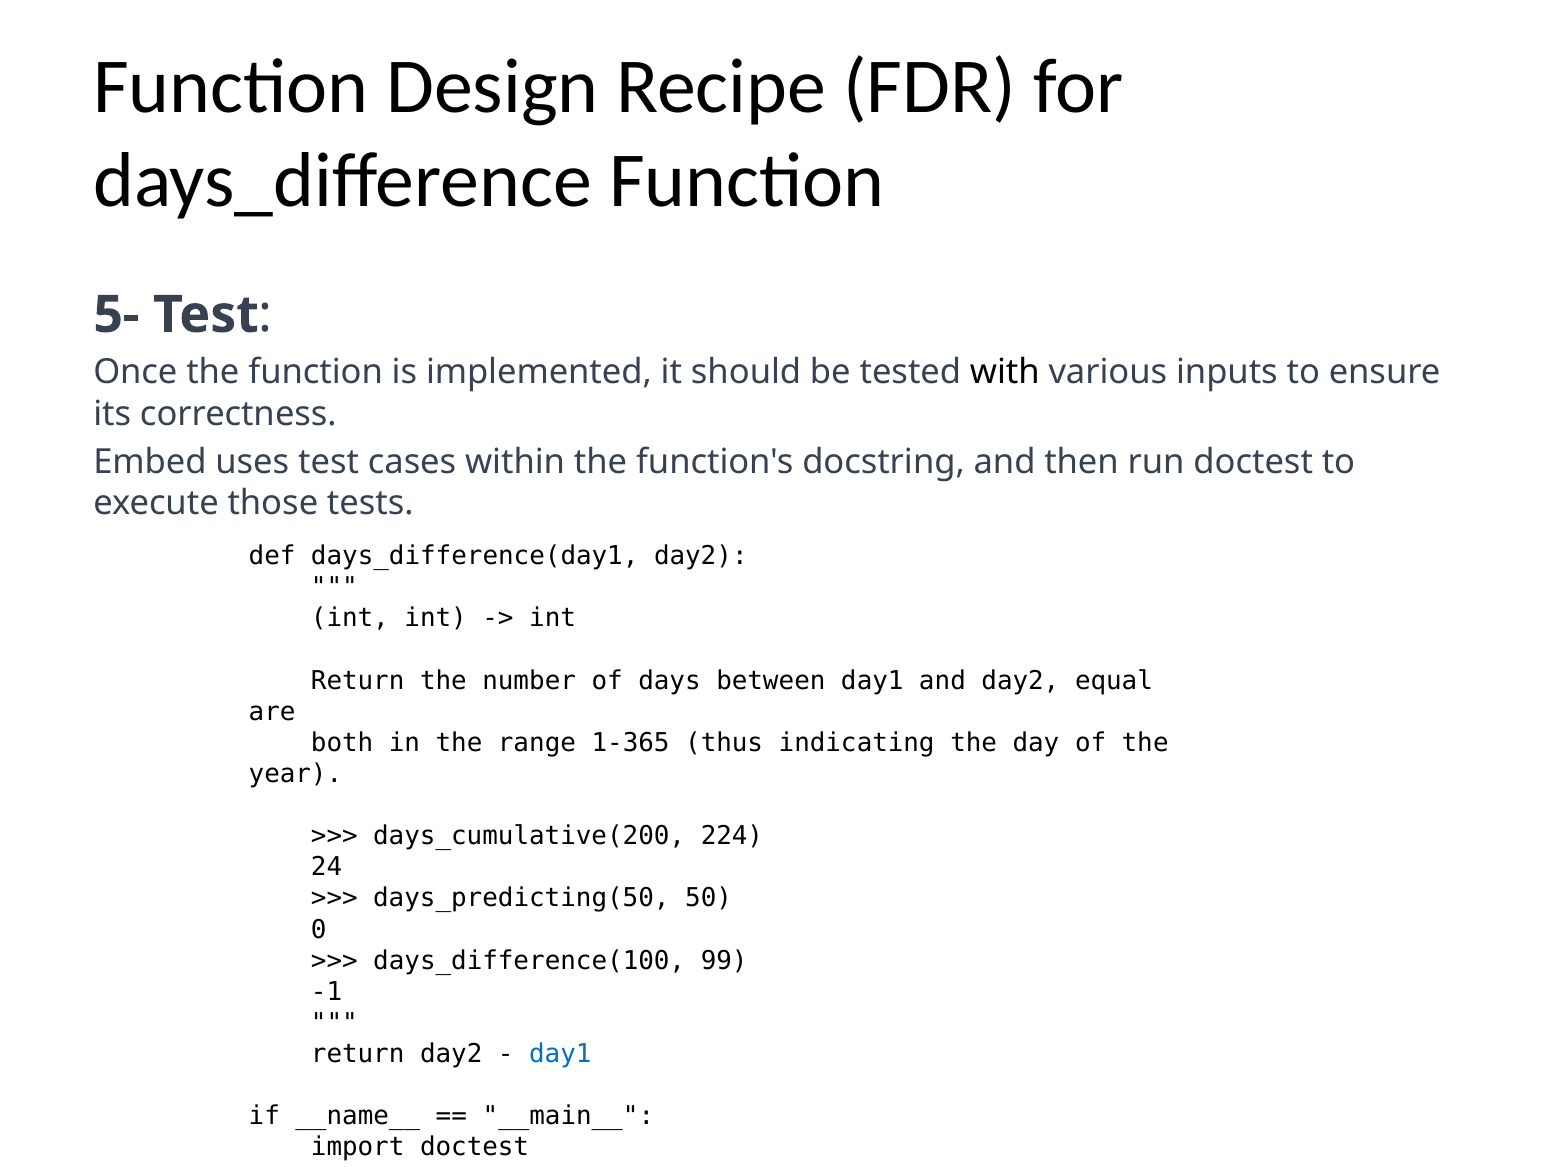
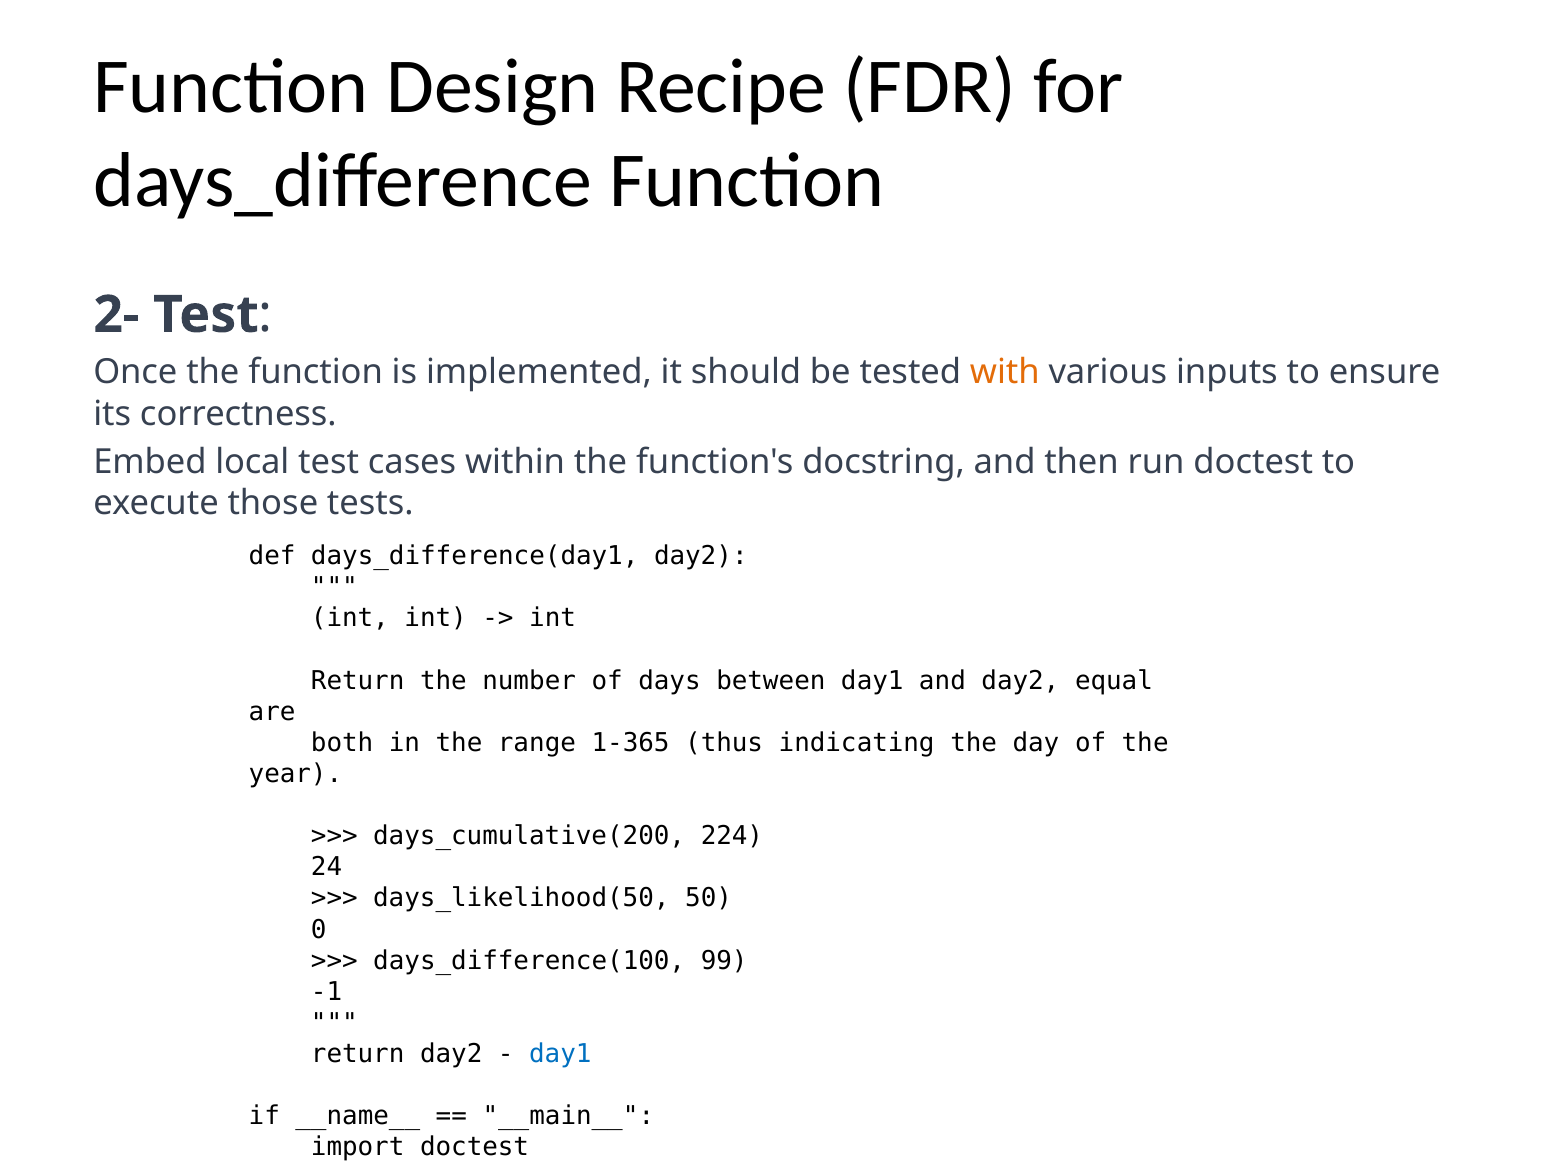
5-: 5- -> 2-
with colour: black -> orange
uses: uses -> local
days_predicting(50: days_predicting(50 -> days_likelihood(50
